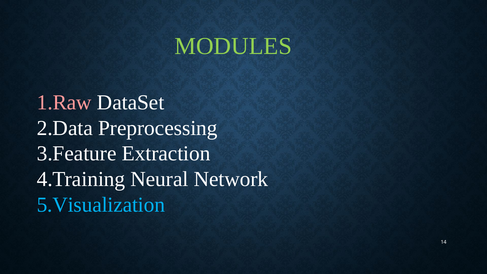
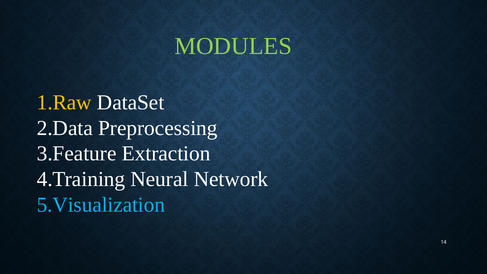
1.Raw colour: pink -> yellow
